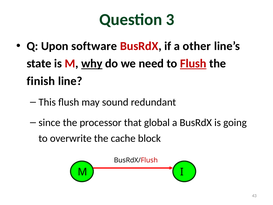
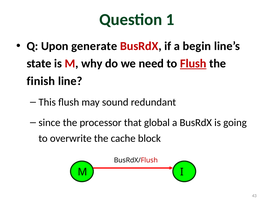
3: 3 -> 1
software: software -> generate
other: other -> begin
why underline: present -> none
